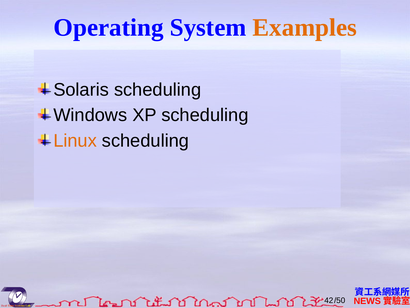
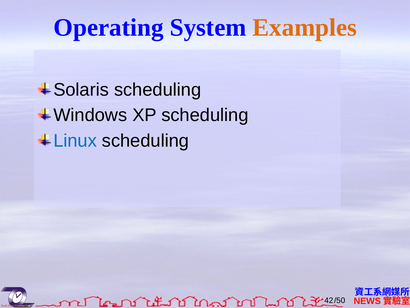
Linux colour: orange -> blue
